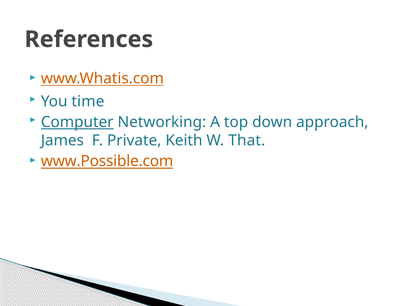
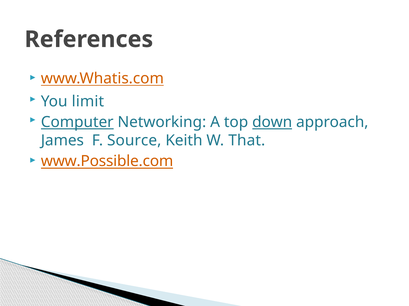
time: time -> limit
down underline: none -> present
Private: Private -> Source
